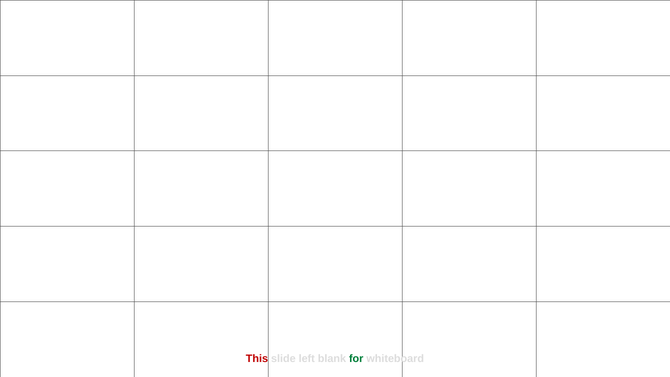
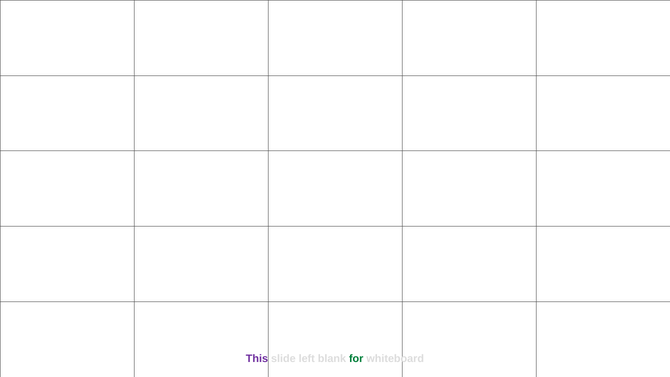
This colour: red -> purple
